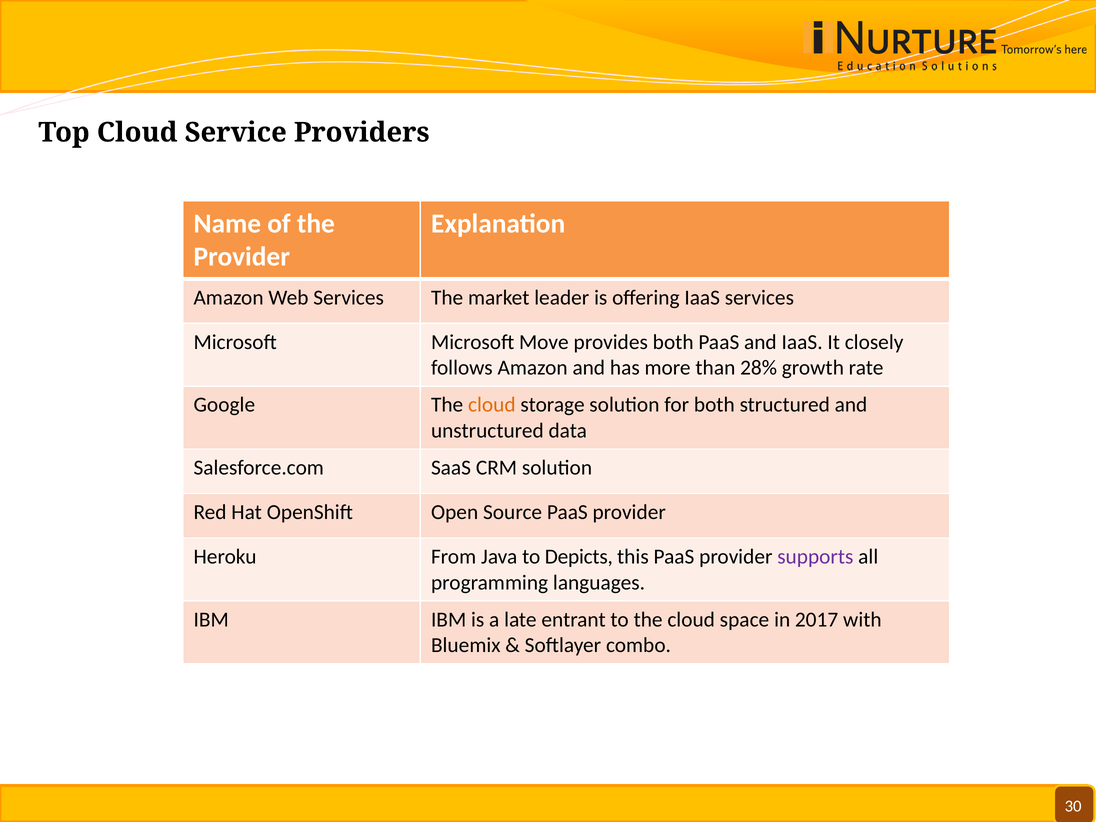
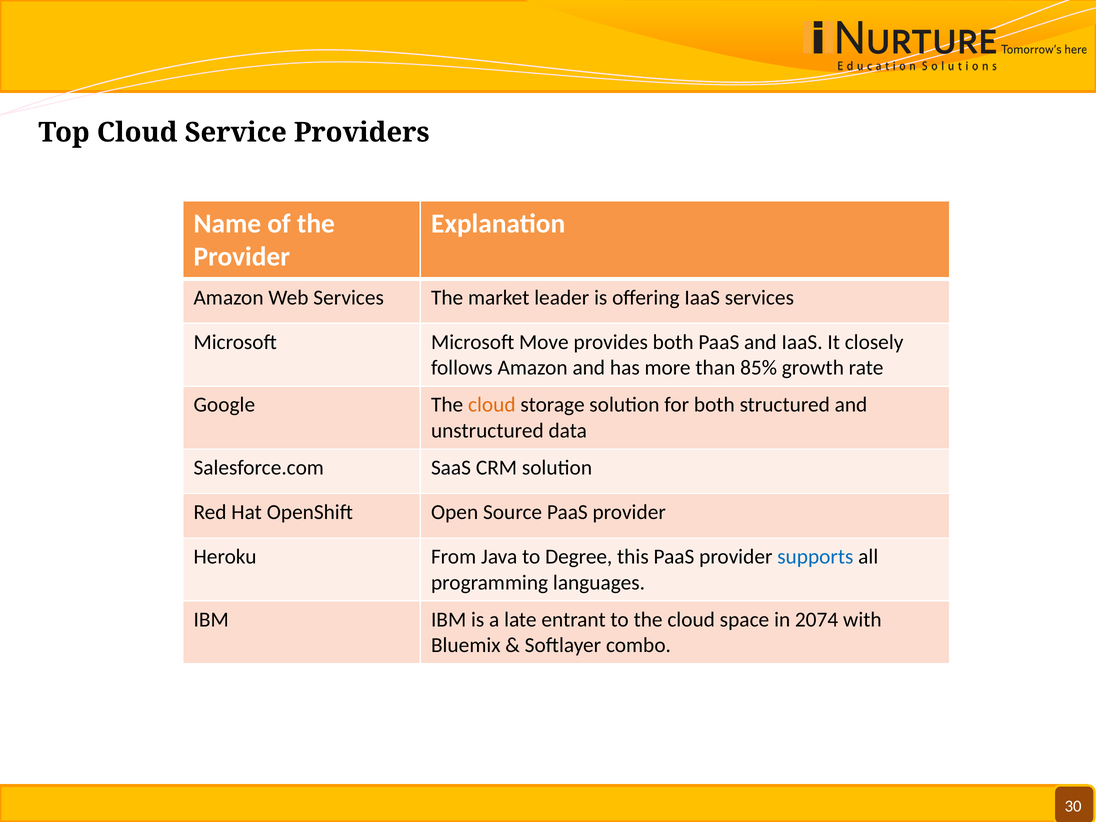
28%: 28% -> 85%
Depicts: Depicts -> Degree
supports colour: purple -> blue
2017: 2017 -> 2074
